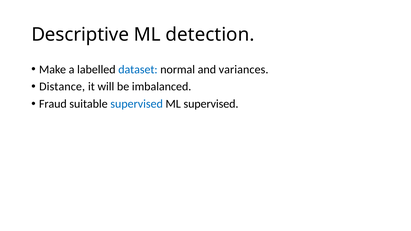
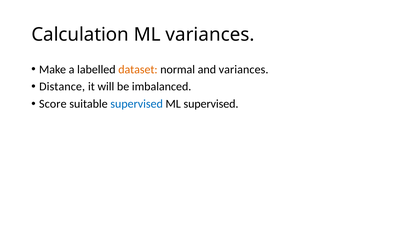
Descriptive: Descriptive -> Calculation
ML detection: detection -> variances
dataset colour: blue -> orange
Fraud: Fraud -> Score
